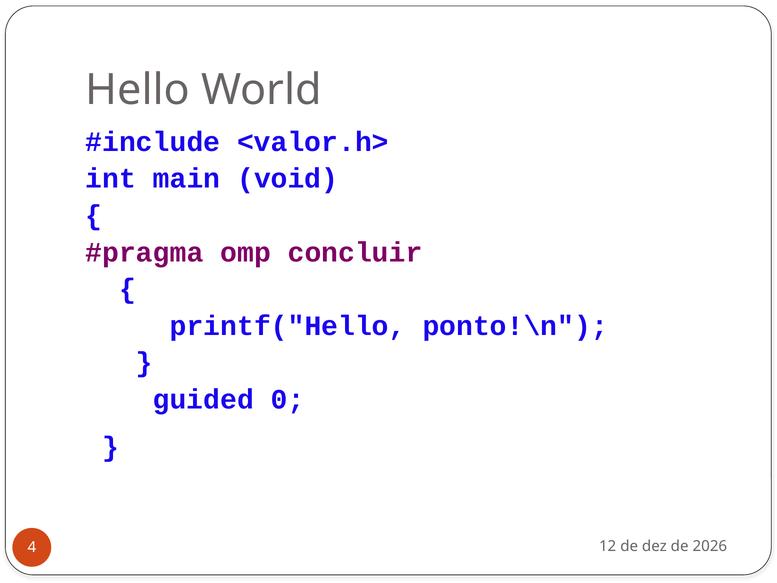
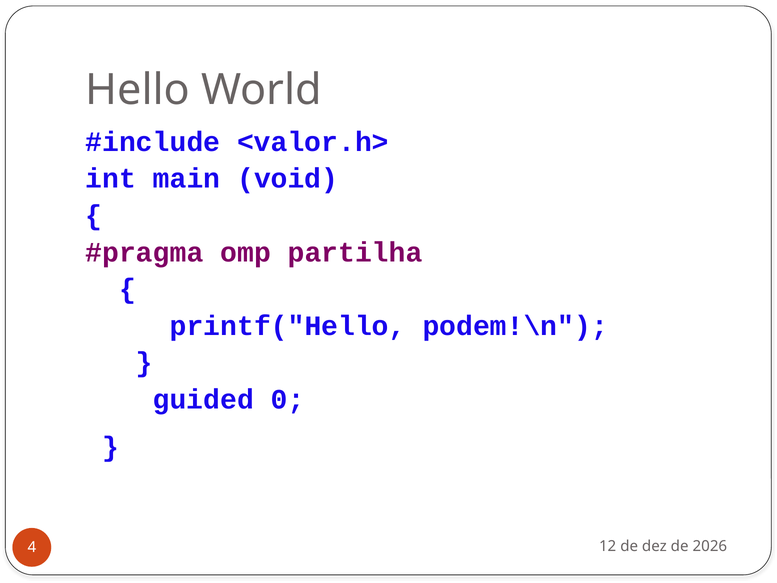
concluir: concluir -> partilha
ponto!\n: ponto!\n -> podem!\n
